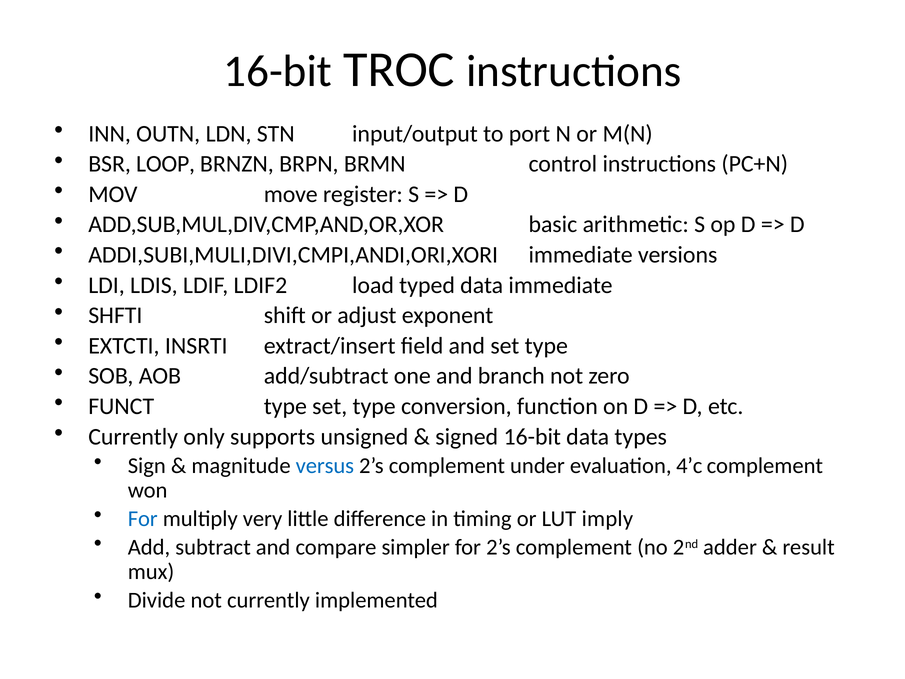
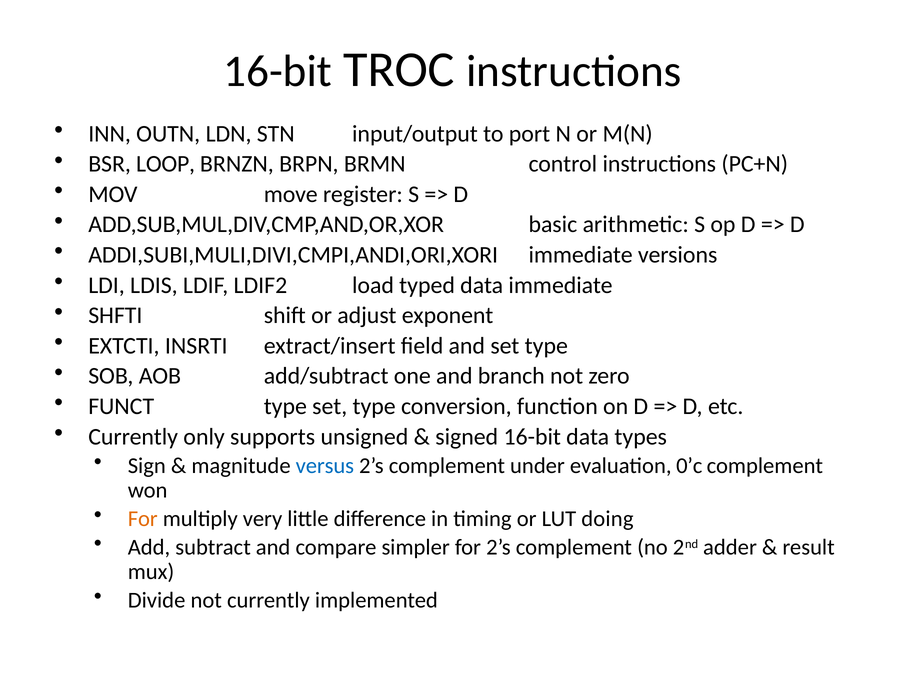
4’c: 4’c -> 0’c
For at (143, 518) colour: blue -> orange
imply: imply -> doing
